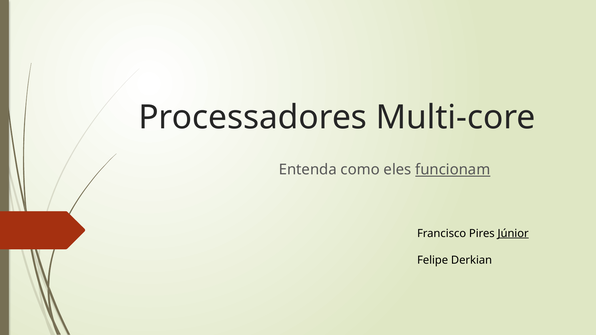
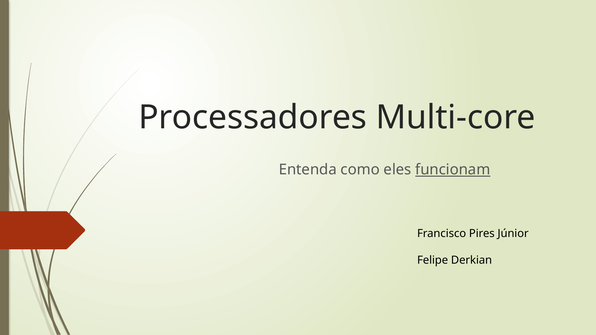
Júnior underline: present -> none
